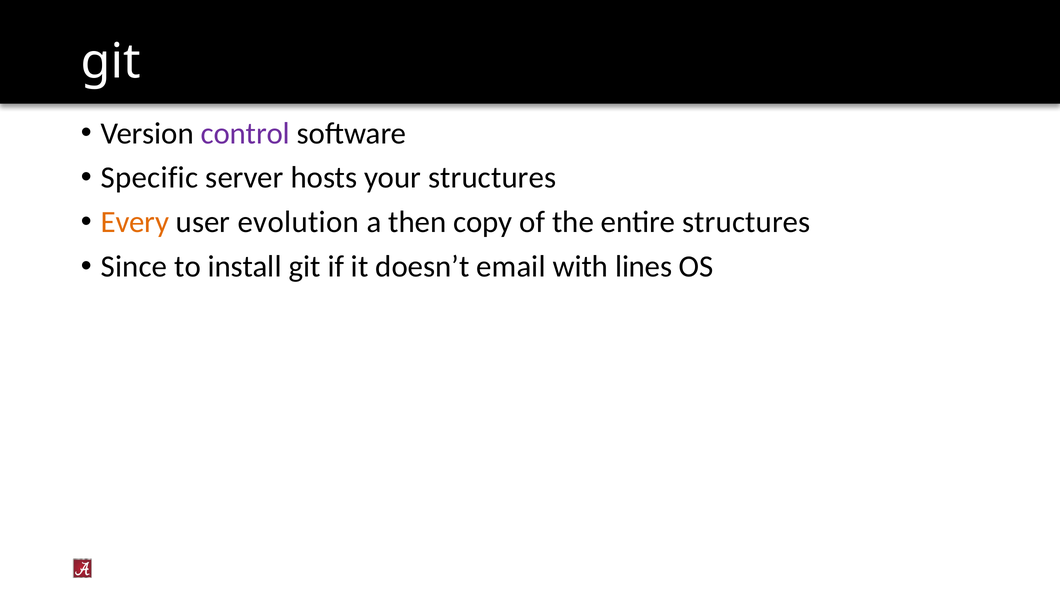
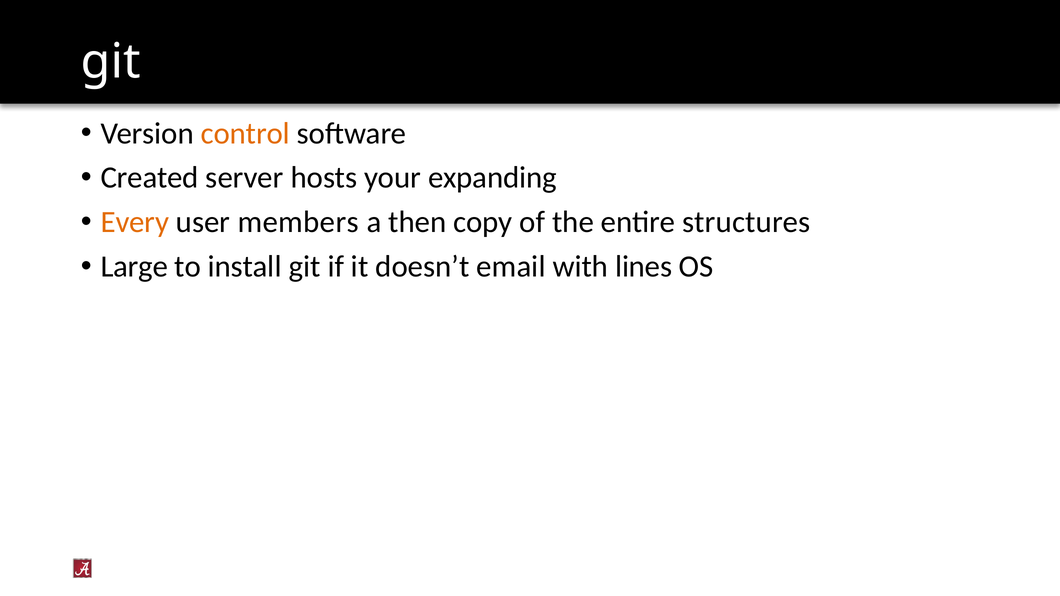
control colour: purple -> orange
Specific: Specific -> Created
your structures: structures -> expanding
evolution: evolution -> members
Since: Since -> Large
